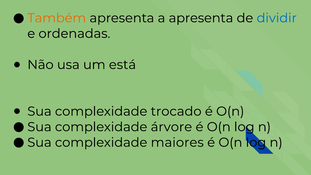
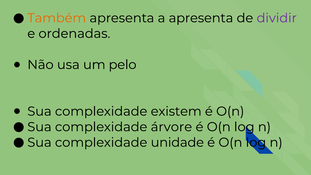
dividir colour: blue -> purple
está: está -> pelo
trocado: trocado -> existem
maiores: maiores -> unidade
